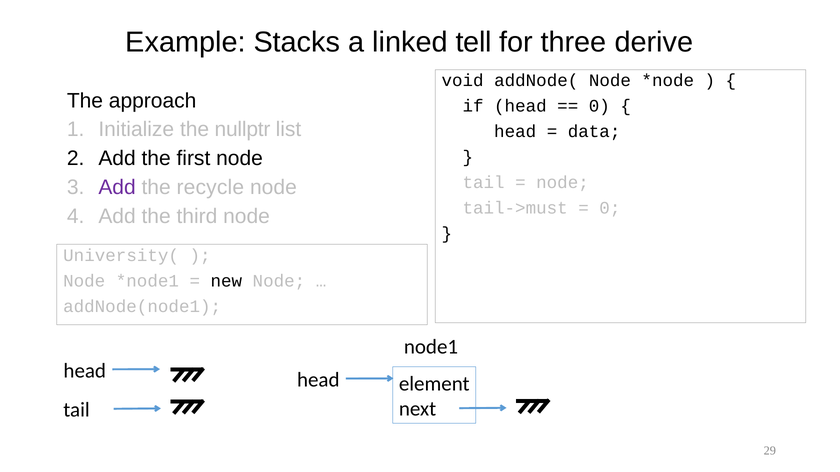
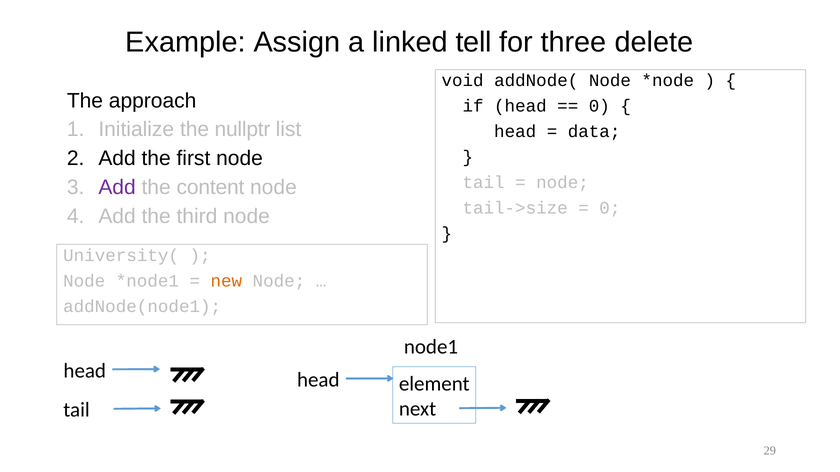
Stacks: Stacks -> Assign
derive: derive -> delete
recycle: recycle -> content
tail->must: tail->must -> tail->size
new colour: black -> orange
